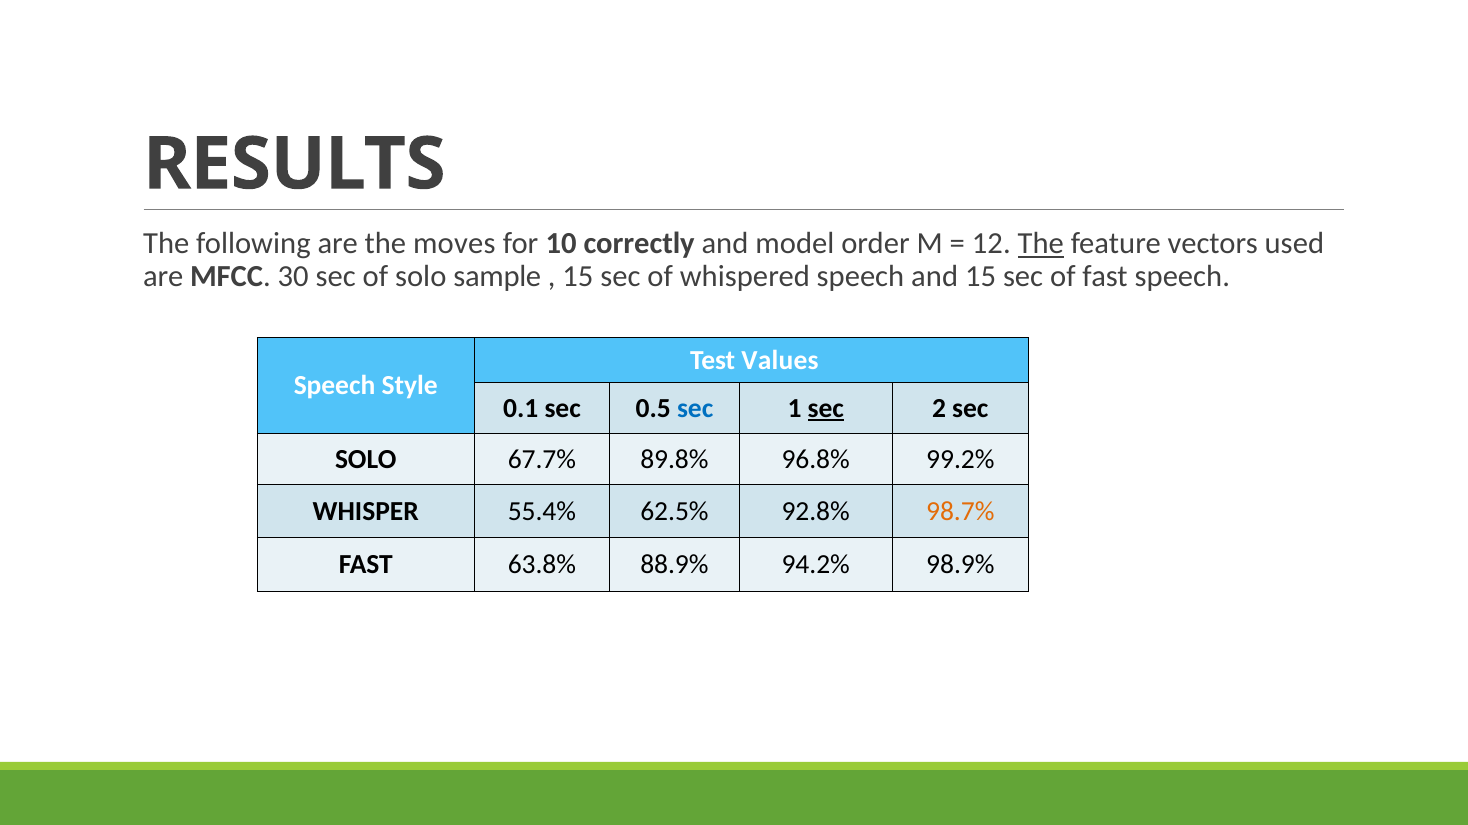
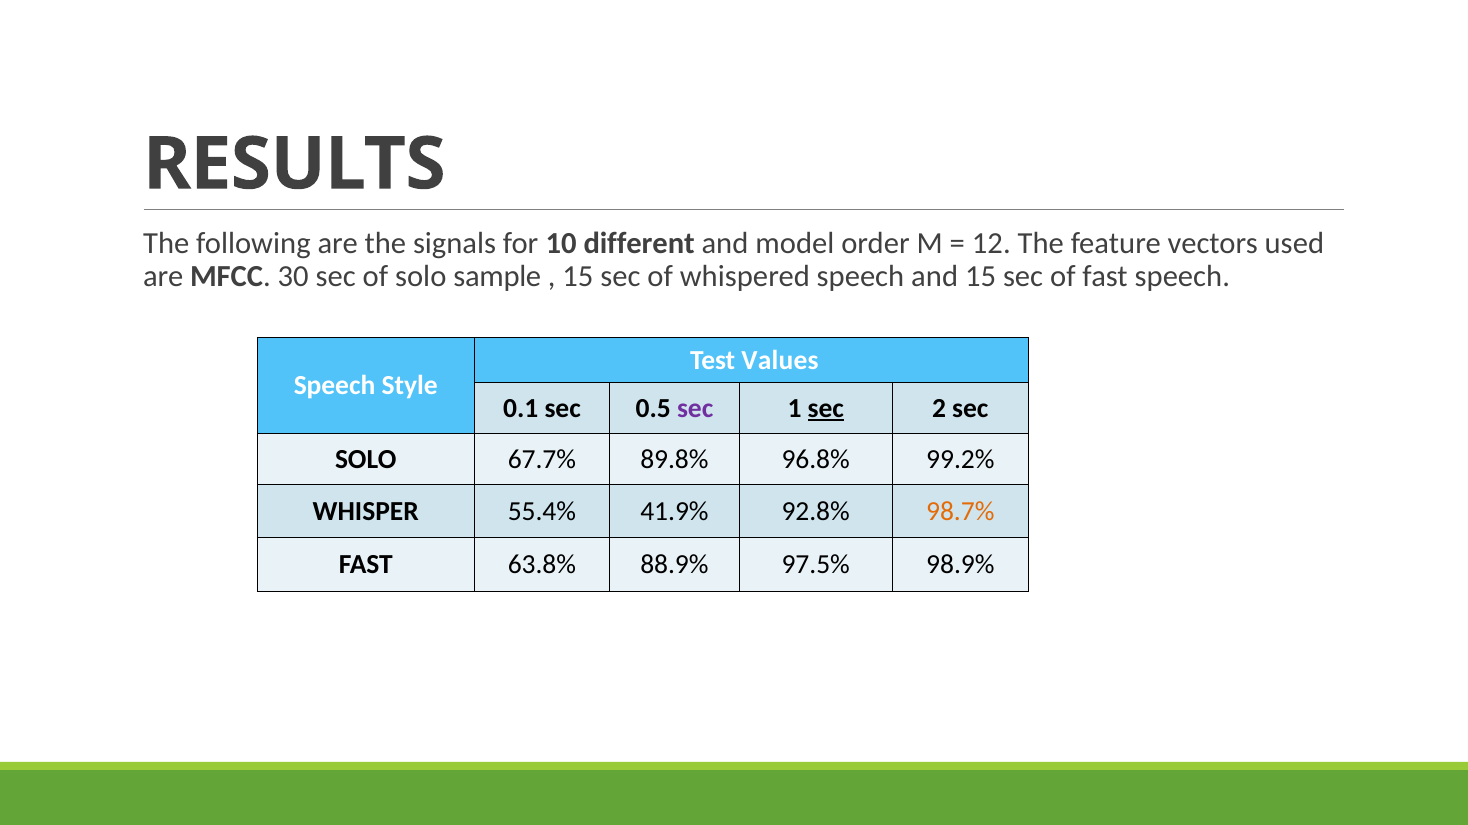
moves: moves -> signals
correctly: correctly -> different
The at (1041, 244) underline: present -> none
sec at (695, 408) colour: blue -> purple
62.5%: 62.5% -> 41.9%
94.2%: 94.2% -> 97.5%
